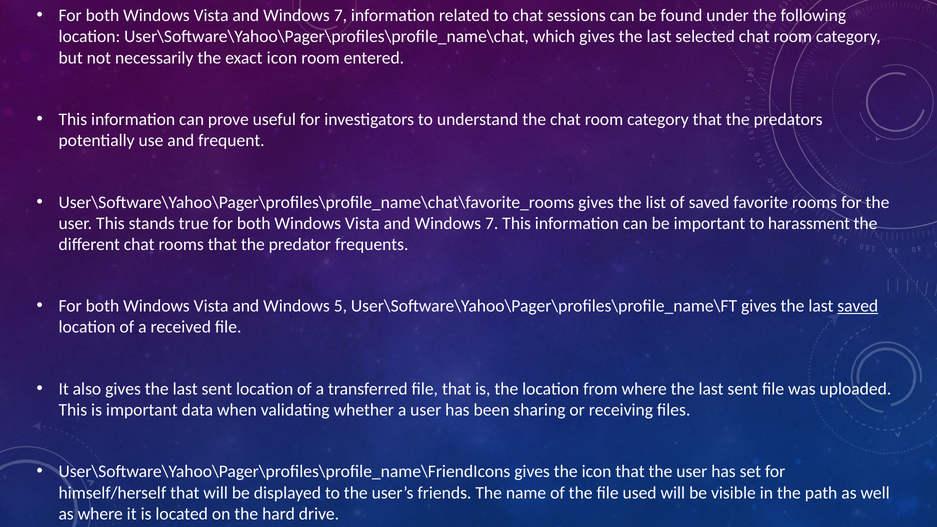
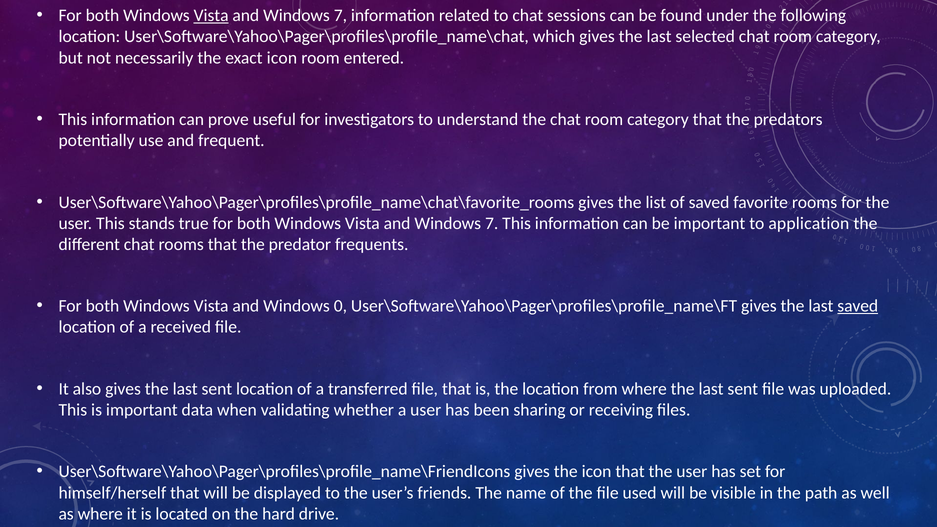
Vista at (211, 16) underline: none -> present
harassment: harassment -> application
5: 5 -> 0
